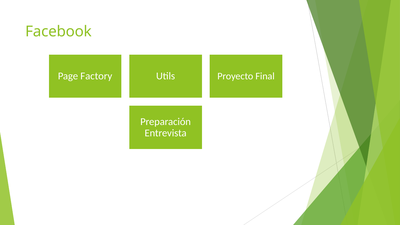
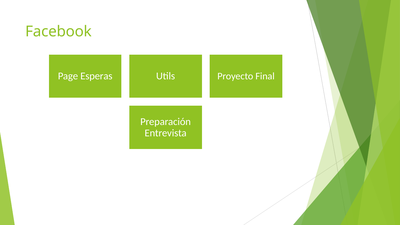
Factory: Factory -> Esperas
